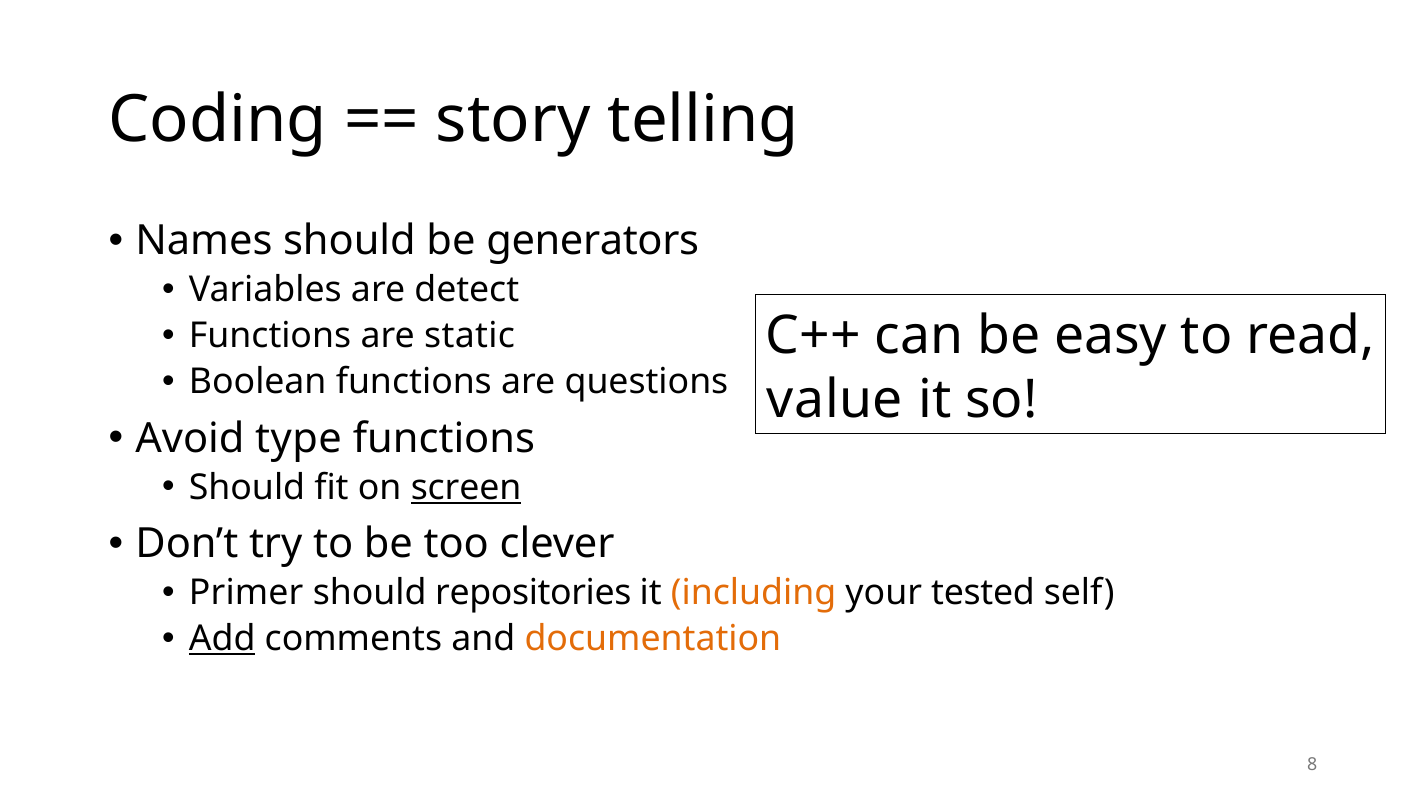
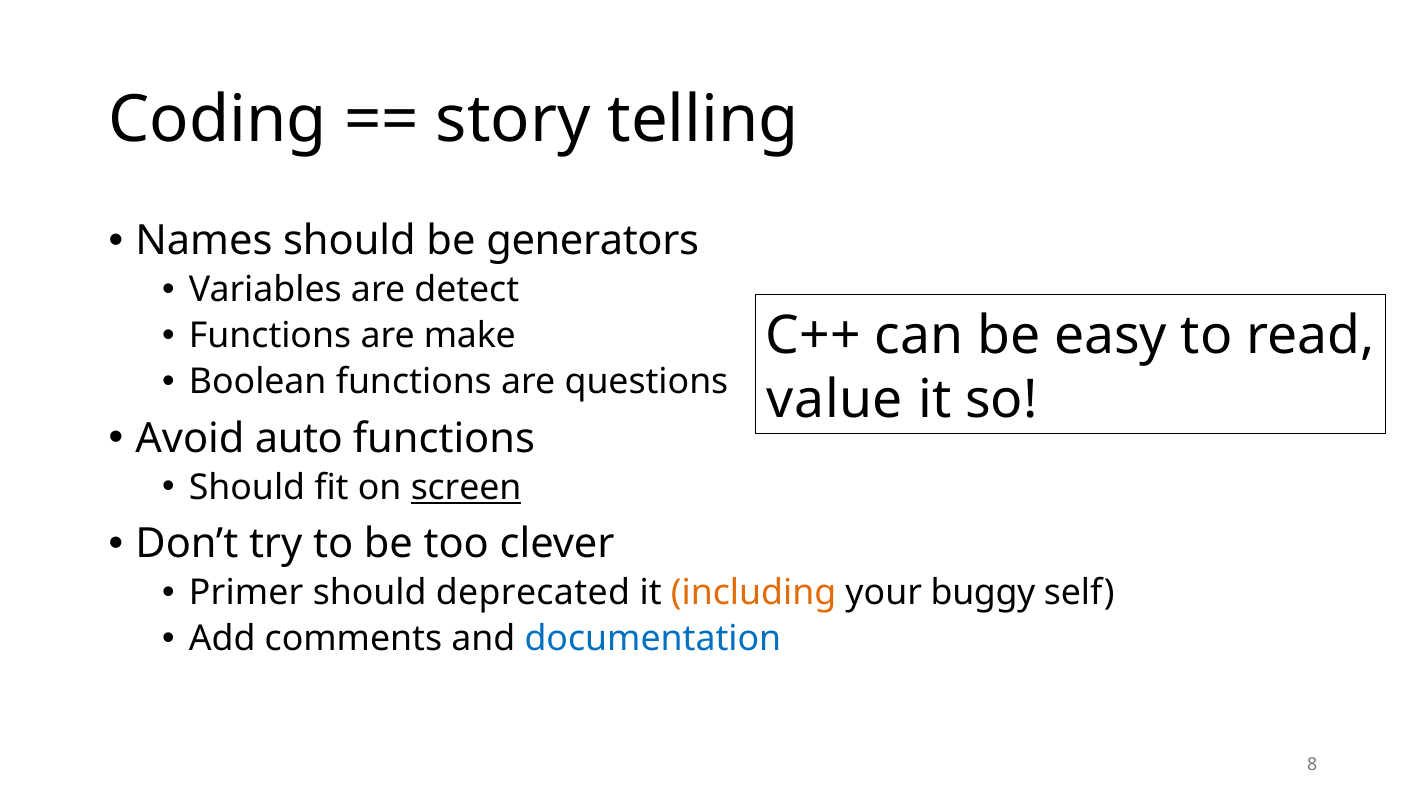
static: static -> make
type: type -> auto
repositories: repositories -> deprecated
tested: tested -> buggy
Add underline: present -> none
documentation colour: orange -> blue
